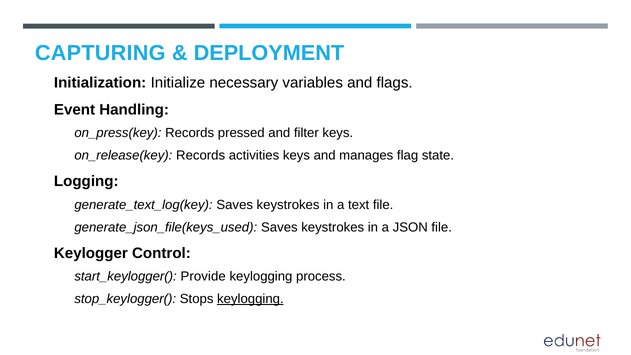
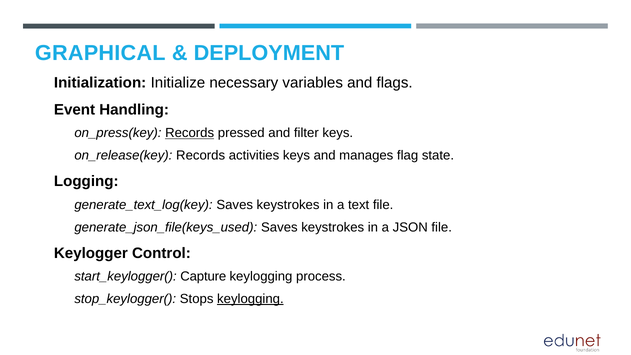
CAPTURING: CAPTURING -> GRAPHICAL
Records at (190, 133) underline: none -> present
Provide: Provide -> Capture
